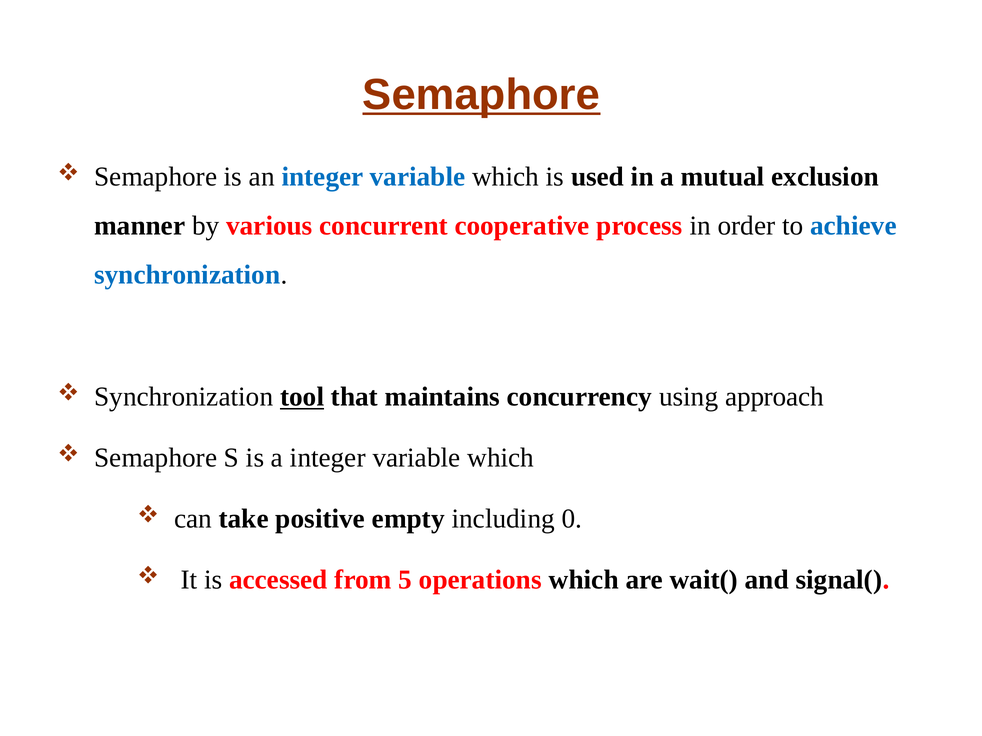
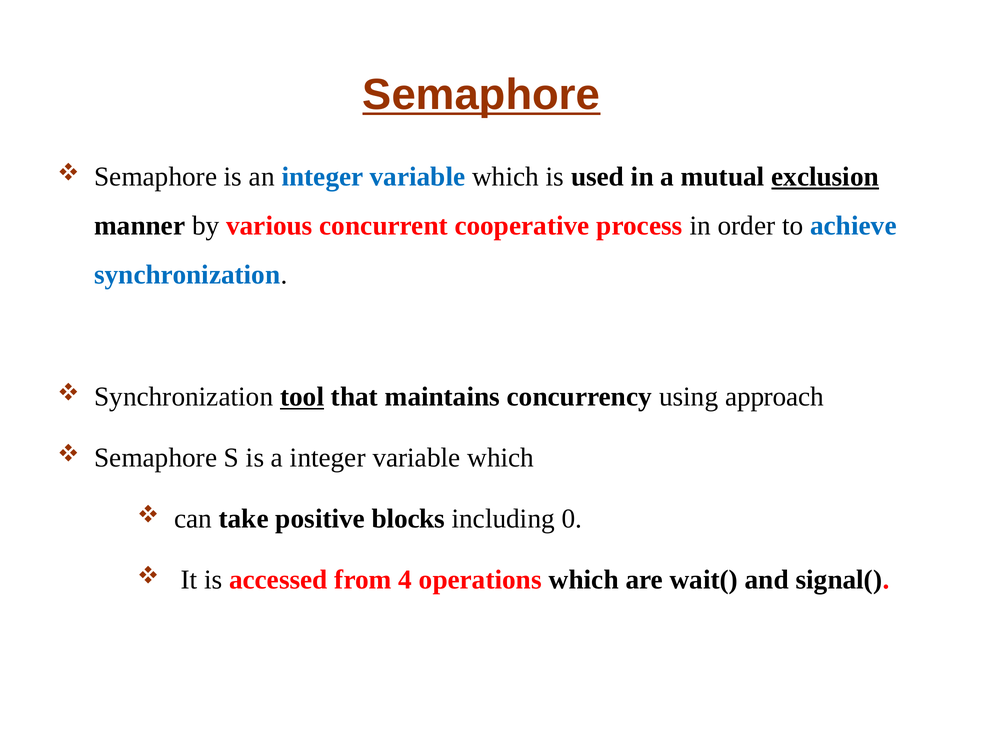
exclusion underline: none -> present
empty: empty -> blocks
5: 5 -> 4
